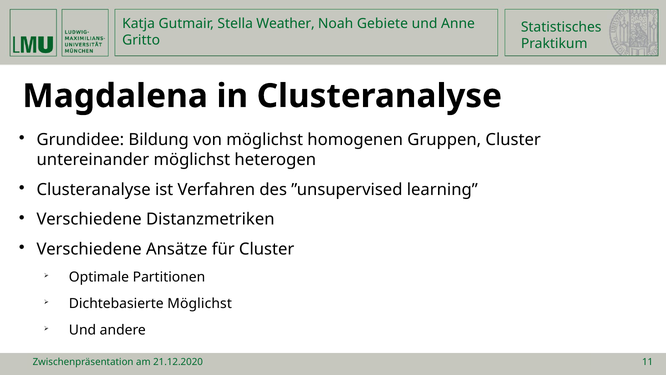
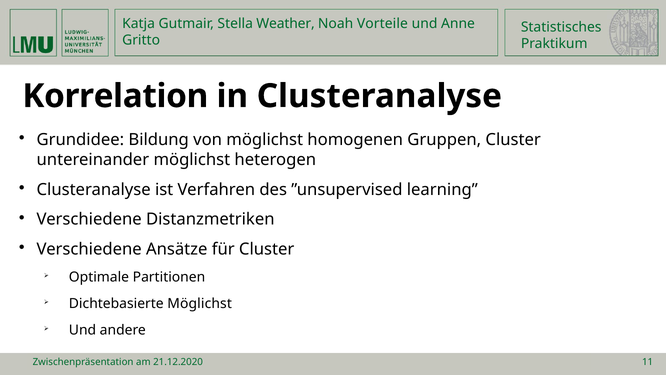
Gebiete: Gebiete -> Vorteile
Magdalena: Magdalena -> Korrelation
